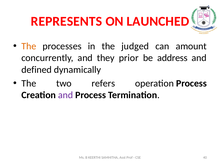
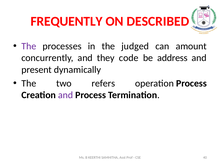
REPRESENTS: REPRESENTS -> FREQUENTLY
LAUNCHED: LAUNCHED -> DESCRIBED
The at (29, 46) colour: orange -> purple
prior: prior -> code
defined: defined -> present
